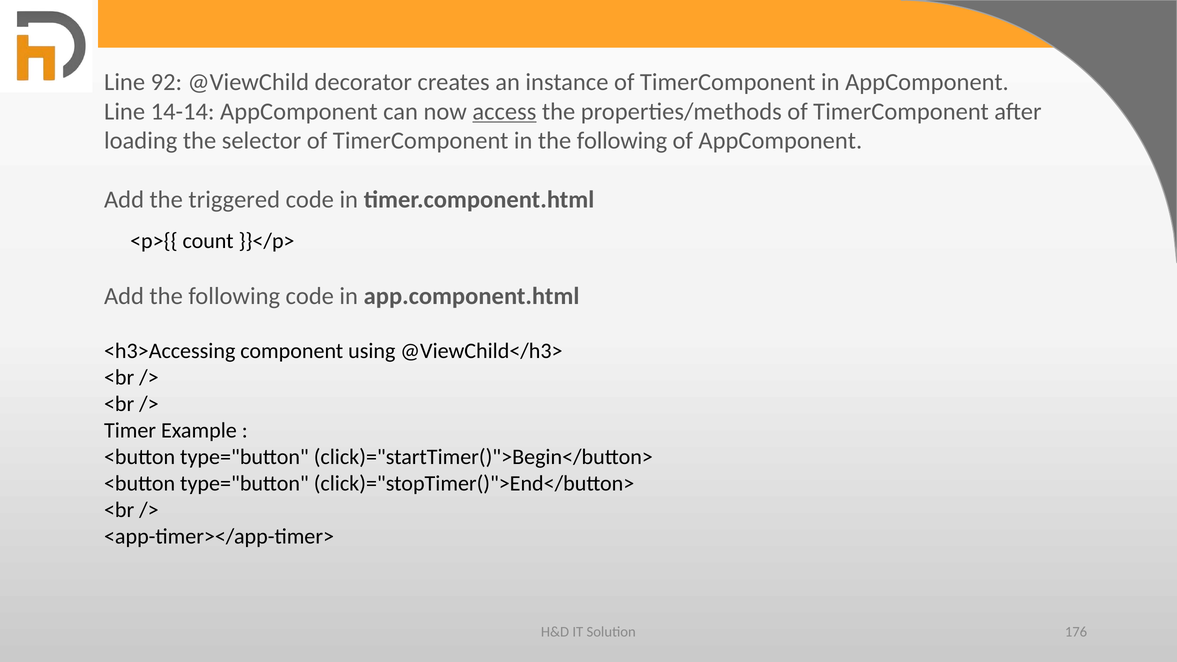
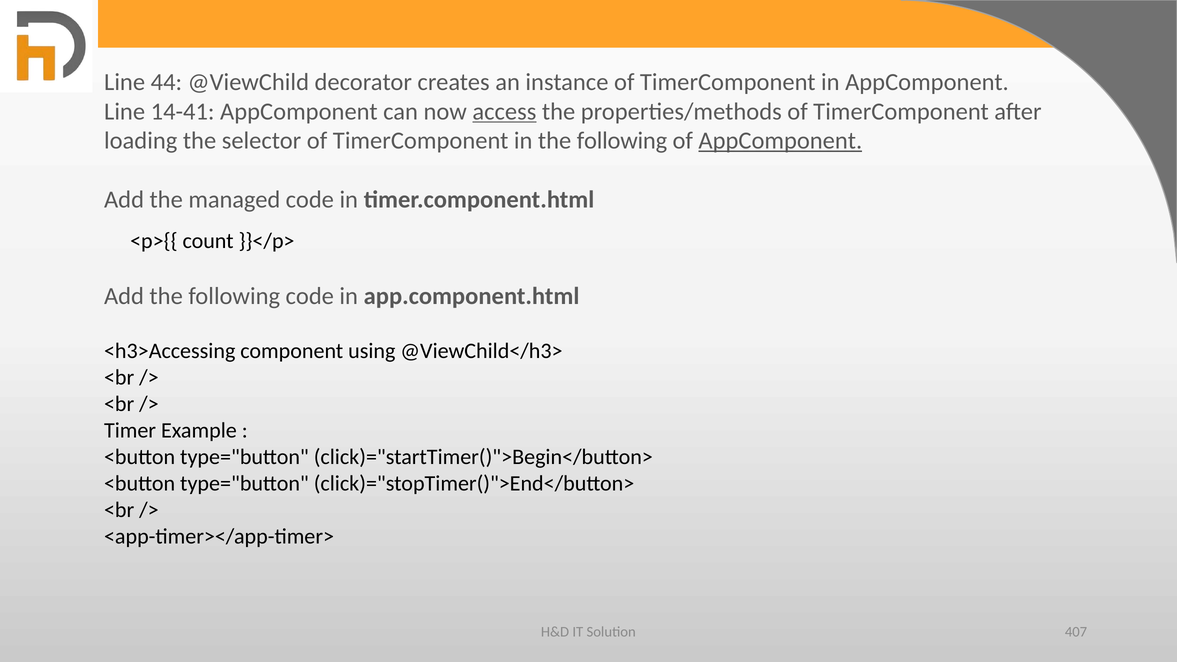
92: 92 -> 44
14-14: 14-14 -> 14-41
AppComponent at (780, 141) underline: none -> present
triggered: triggered -> managed
176: 176 -> 407
